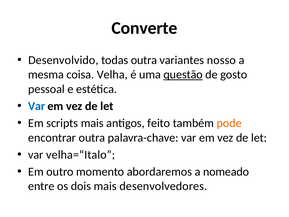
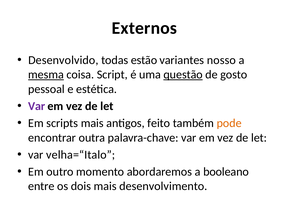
Converte: Converte -> Externos
todas outra: outra -> estão
mesma underline: none -> present
Velha: Velha -> Script
Var at (37, 106) colour: blue -> purple
nomeado: nomeado -> booleano
desenvolvedores: desenvolvedores -> desenvolvimento
